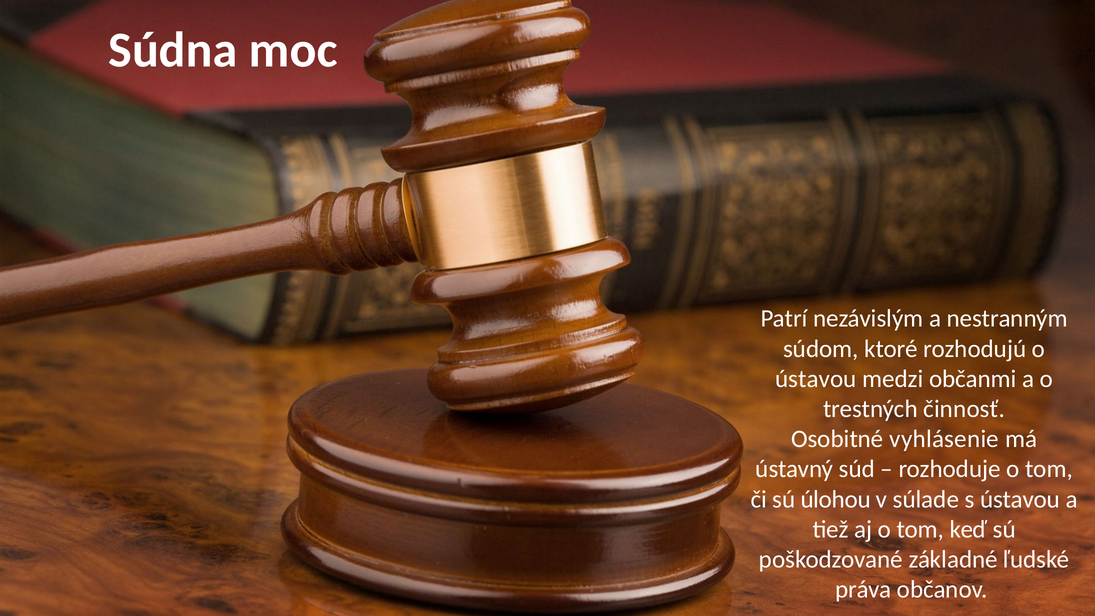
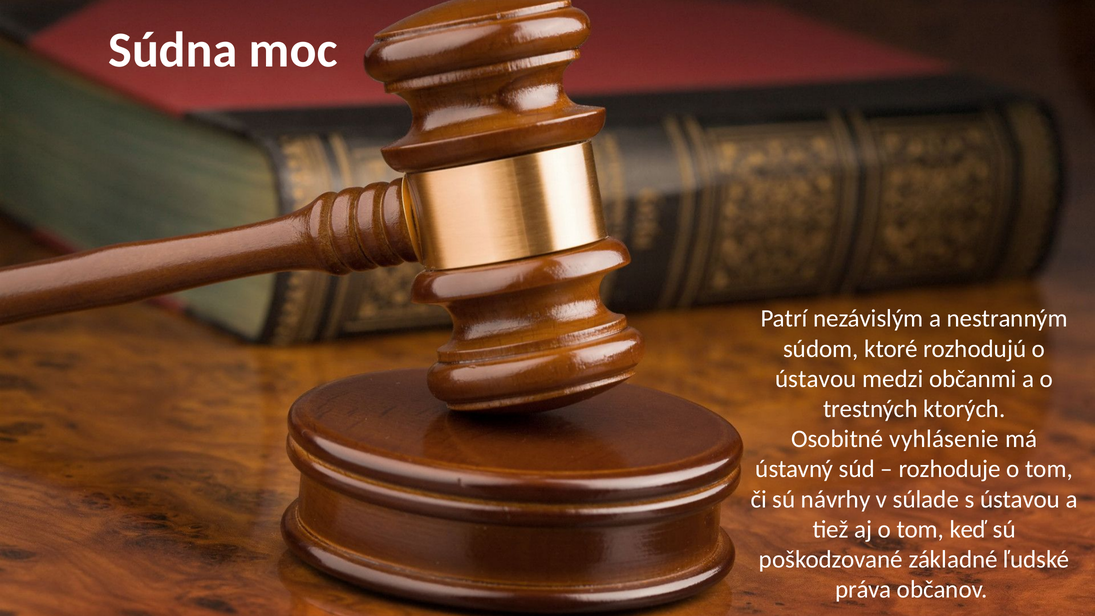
činnosť: činnosť -> ktorých
úlohou: úlohou -> návrhy
